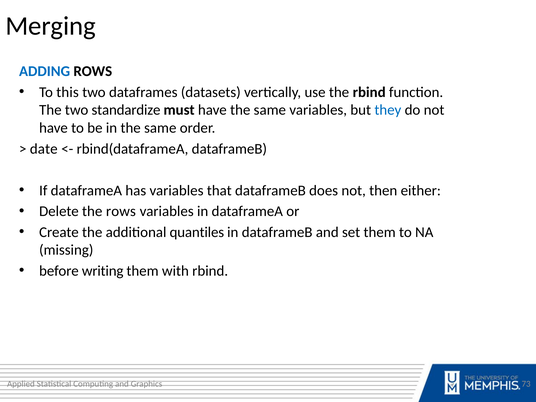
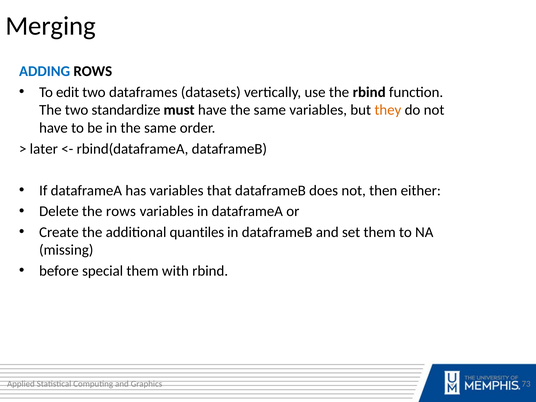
this: this -> edit
they colour: blue -> orange
date: date -> later
writing: writing -> special
